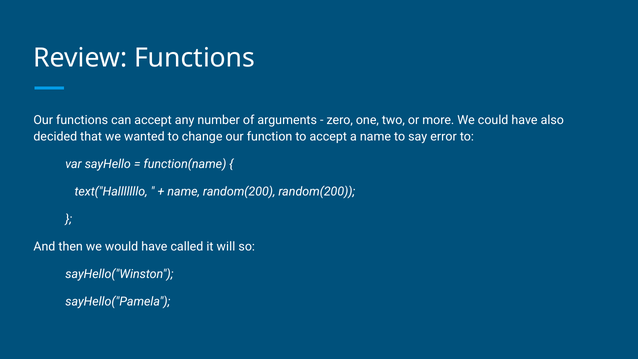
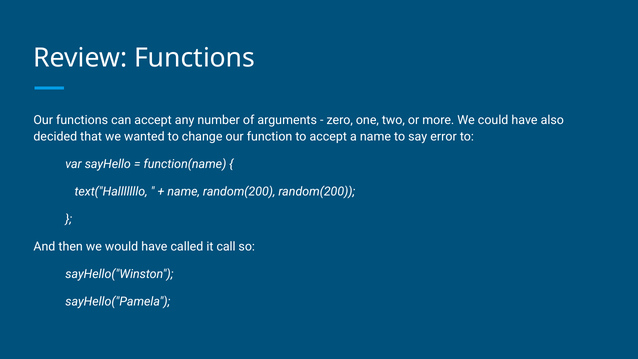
will: will -> call
